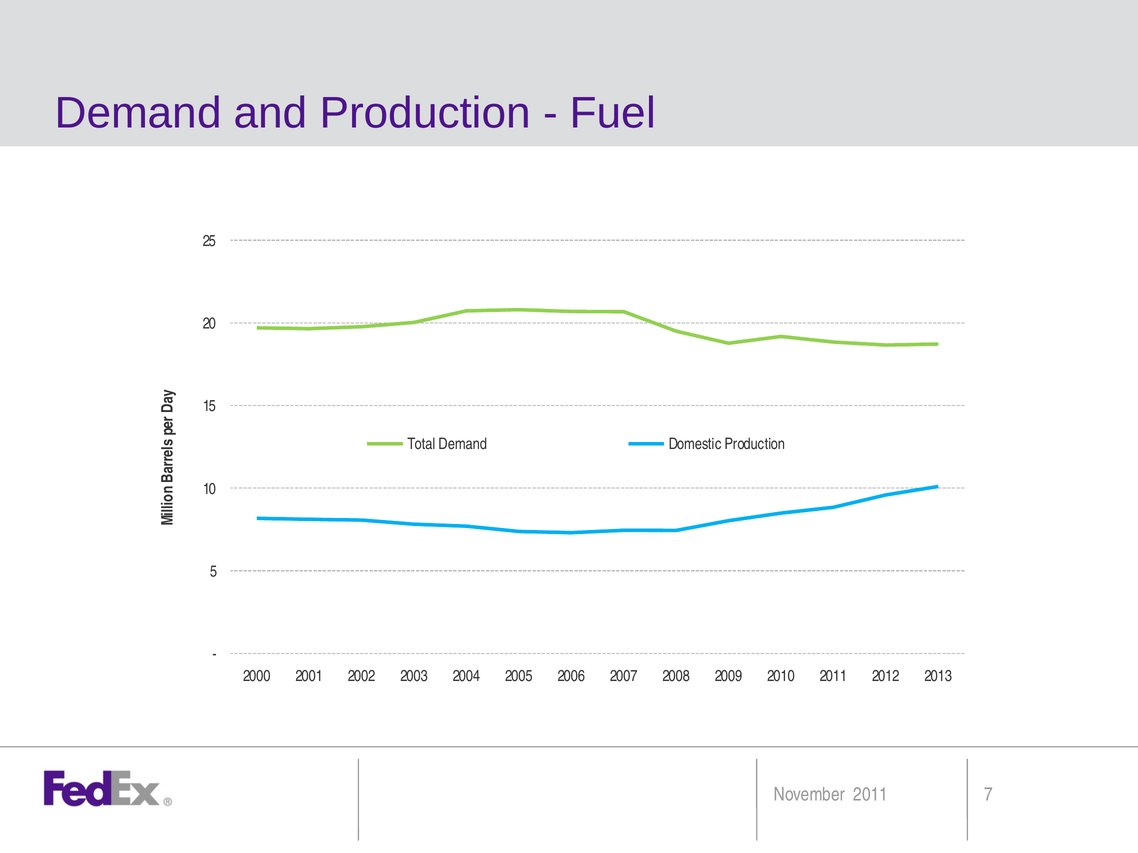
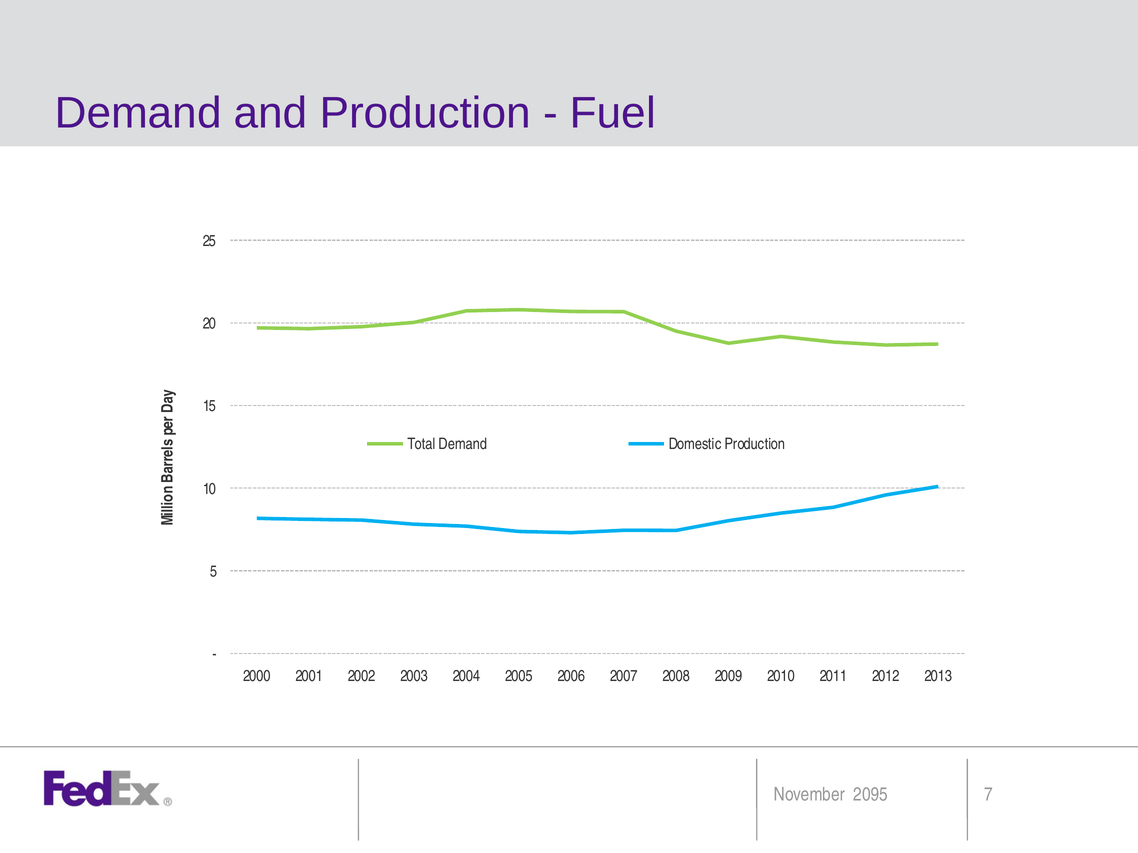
November 2011: 2011 -> 2095
